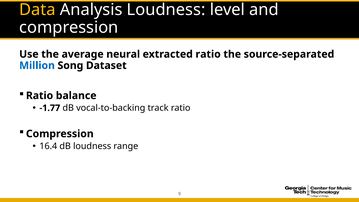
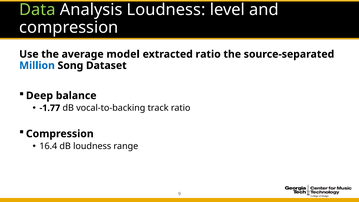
Data colour: yellow -> light green
neural: neural -> model
Ratio at (40, 96): Ratio -> Deep
